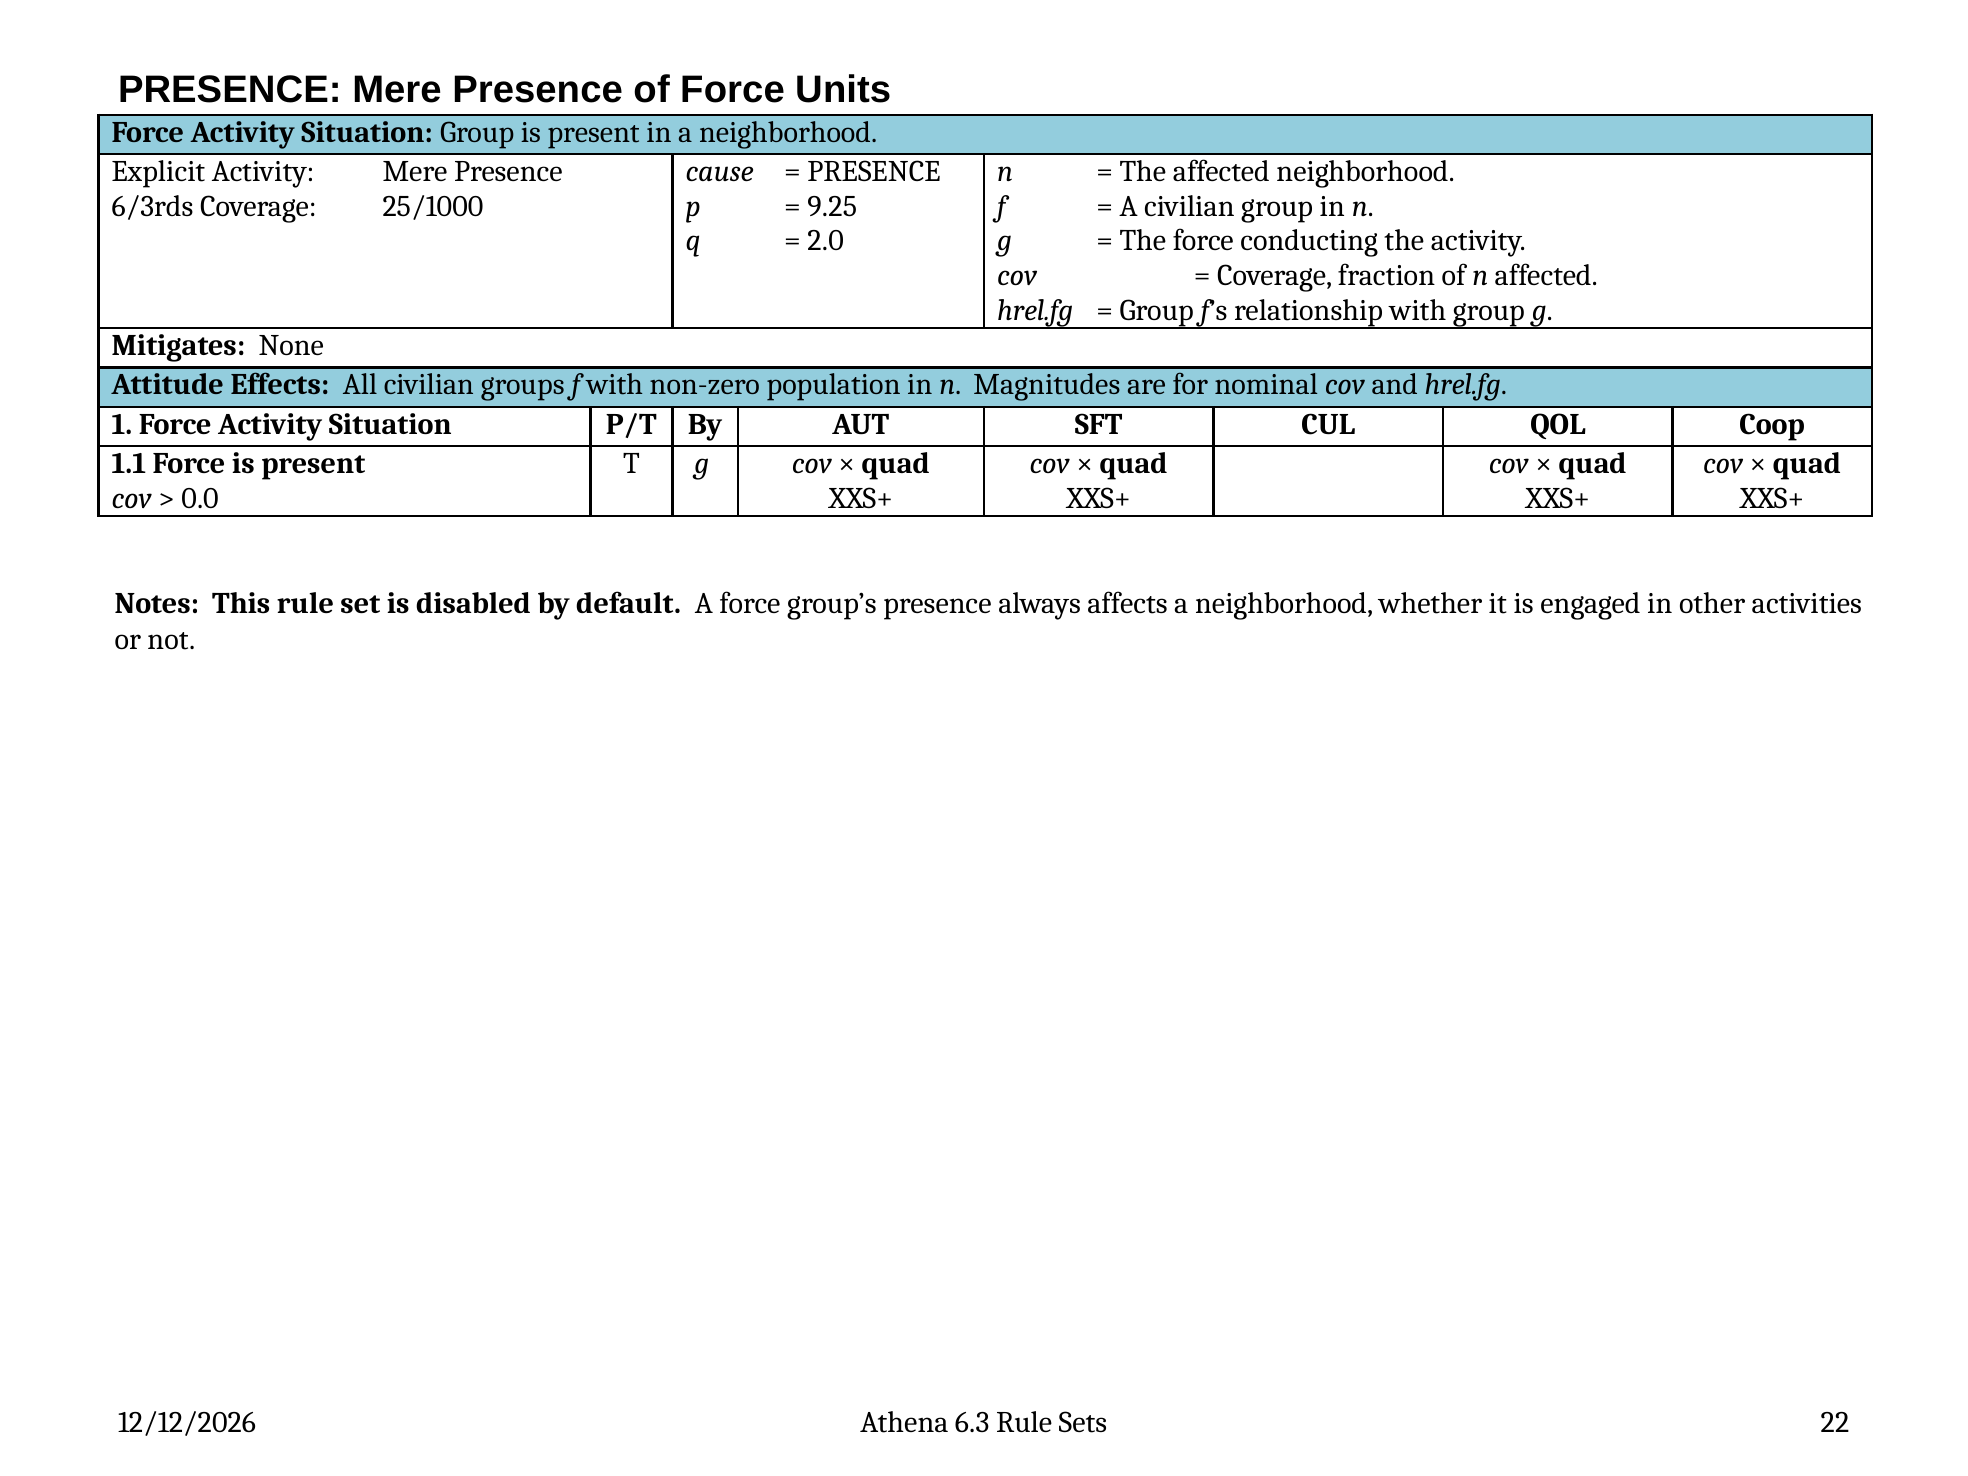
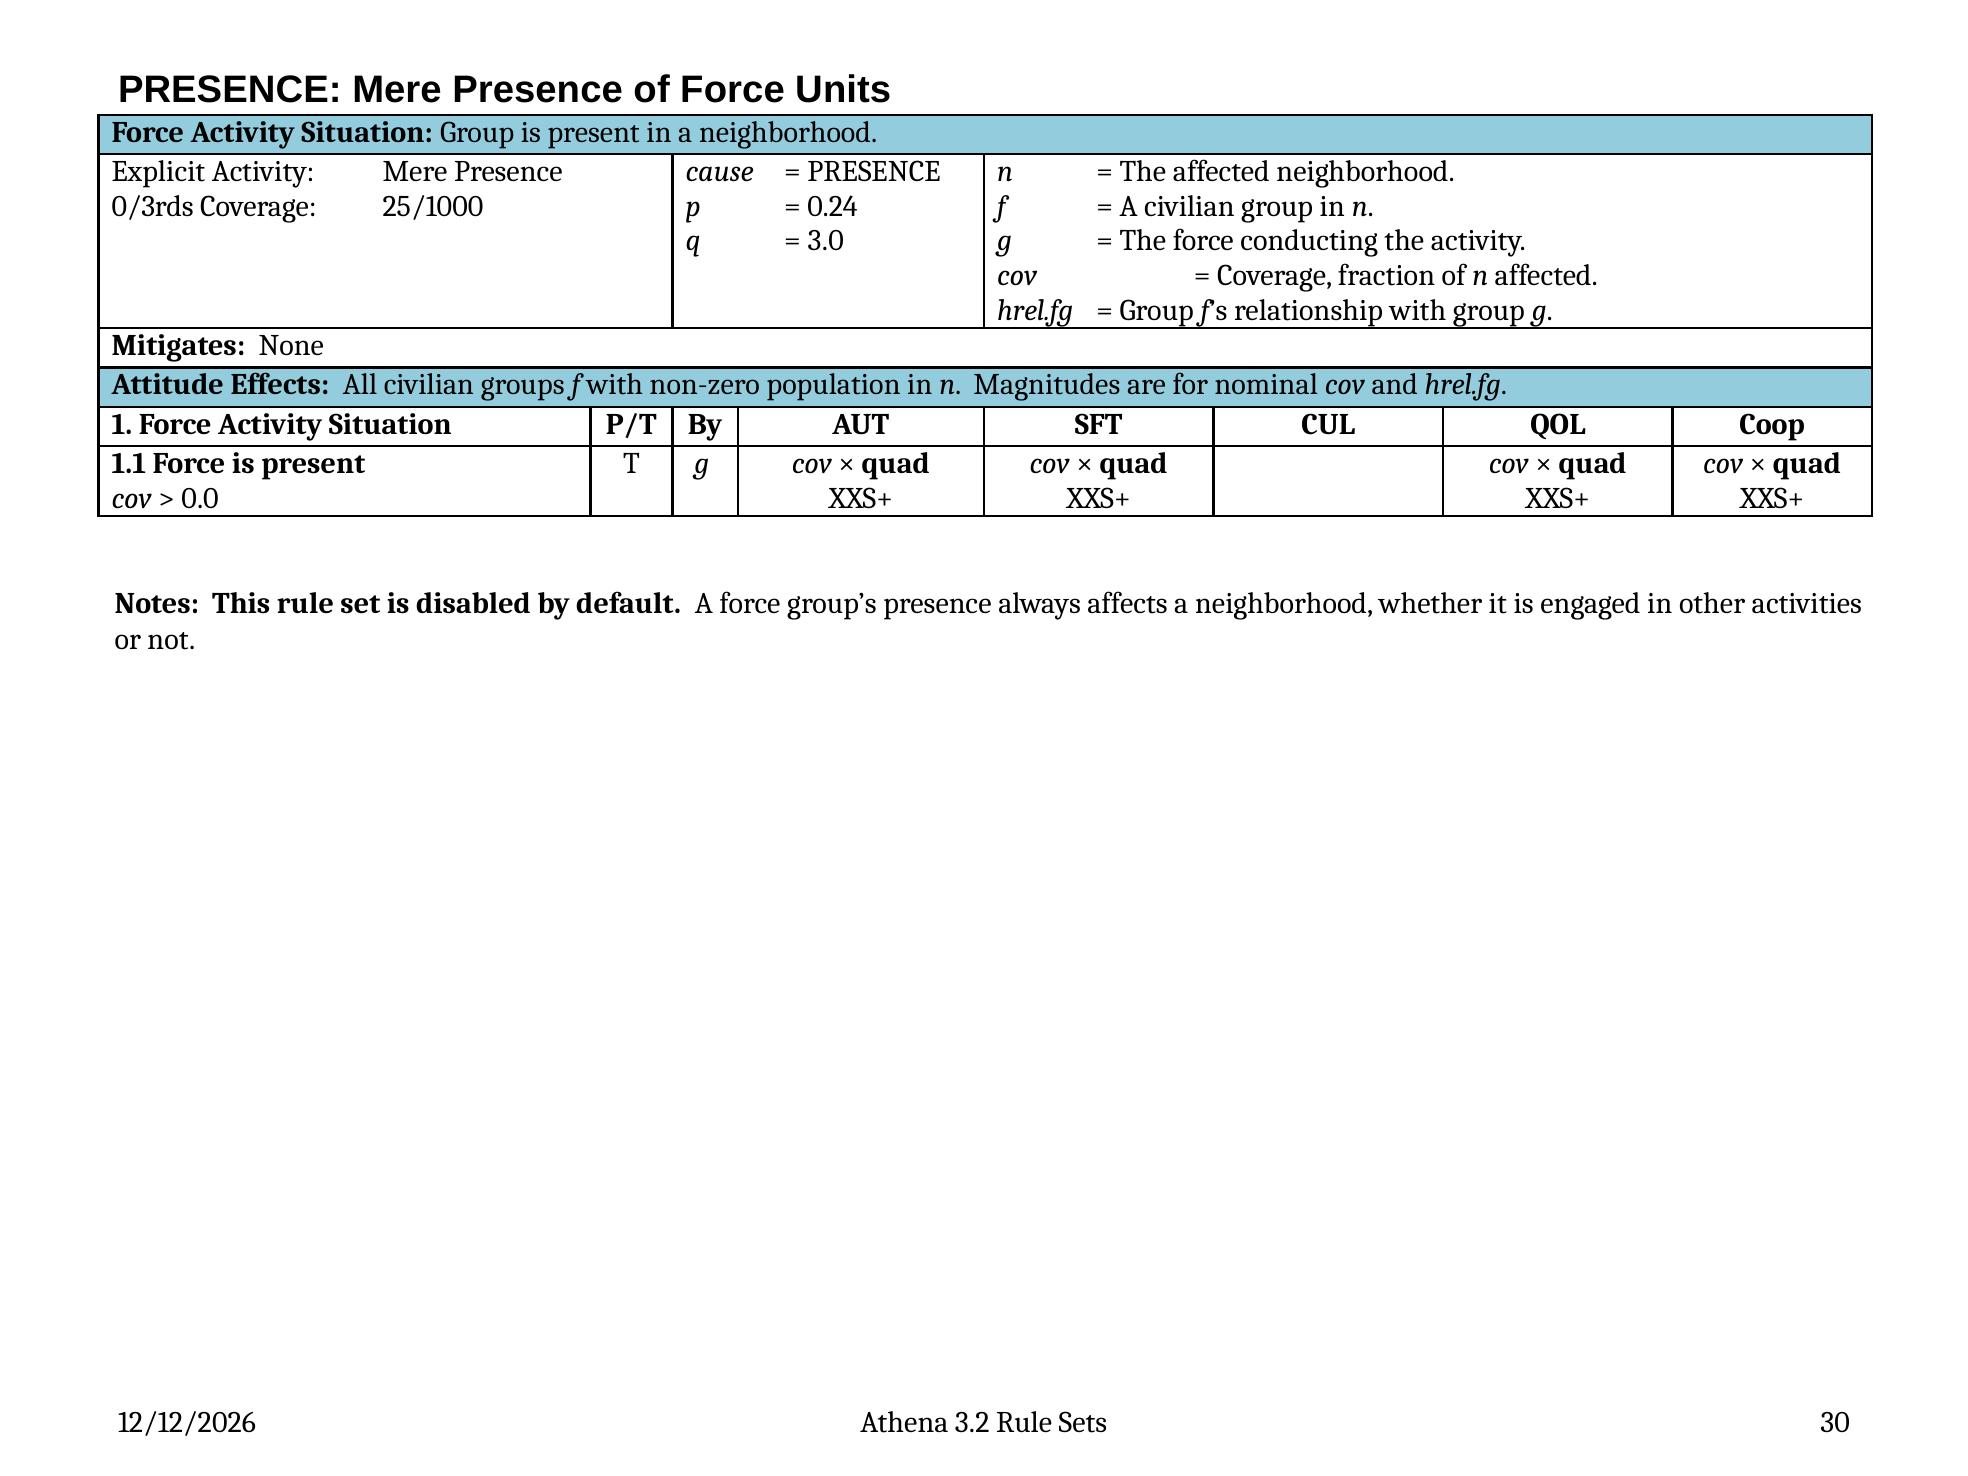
6/3rds: 6/3rds -> 0/3rds
9.25: 9.25 -> 0.24
2.0: 2.0 -> 3.0
6.3: 6.3 -> 3.2
22: 22 -> 30
